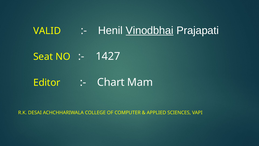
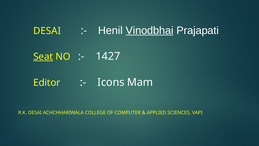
VALID at (47, 31): VALID -> DESAI
Seat underline: none -> present
Chart: Chart -> Icons
